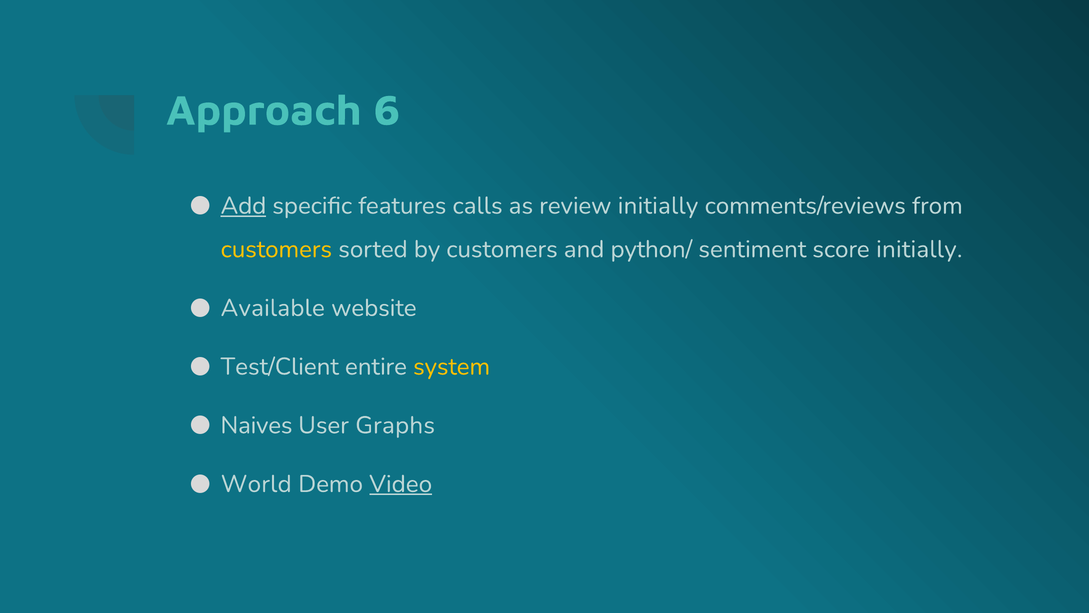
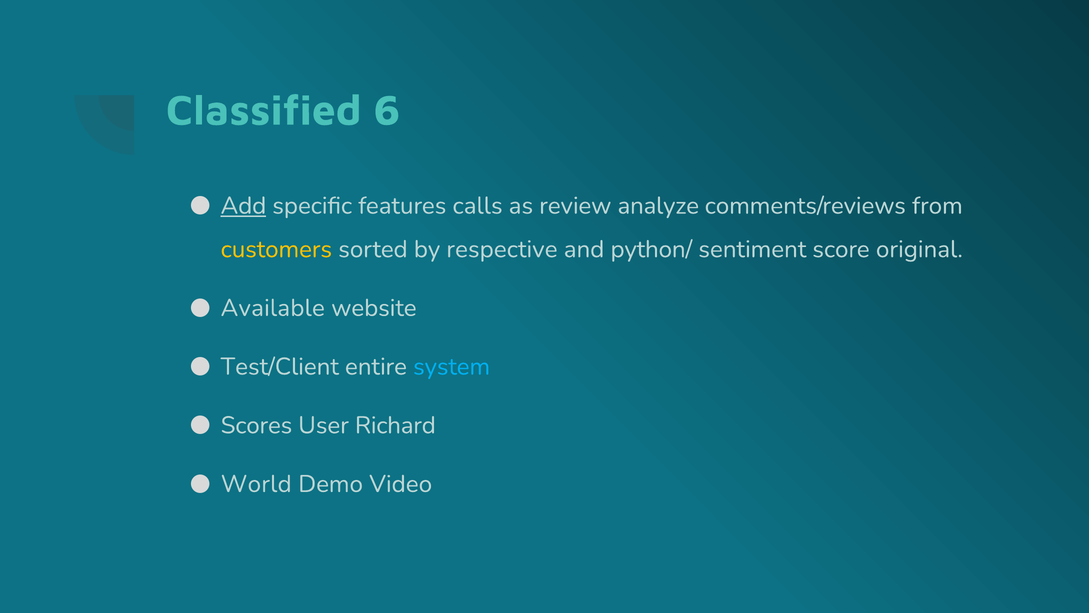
Approach: Approach -> Classified
review initially: initially -> analyze
by customers: customers -> respective
score initially: initially -> original
system colour: yellow -> light blue
Naives: Naives -> Scores
Graphs: Graphs -> Richard
Video underline: present -> none
